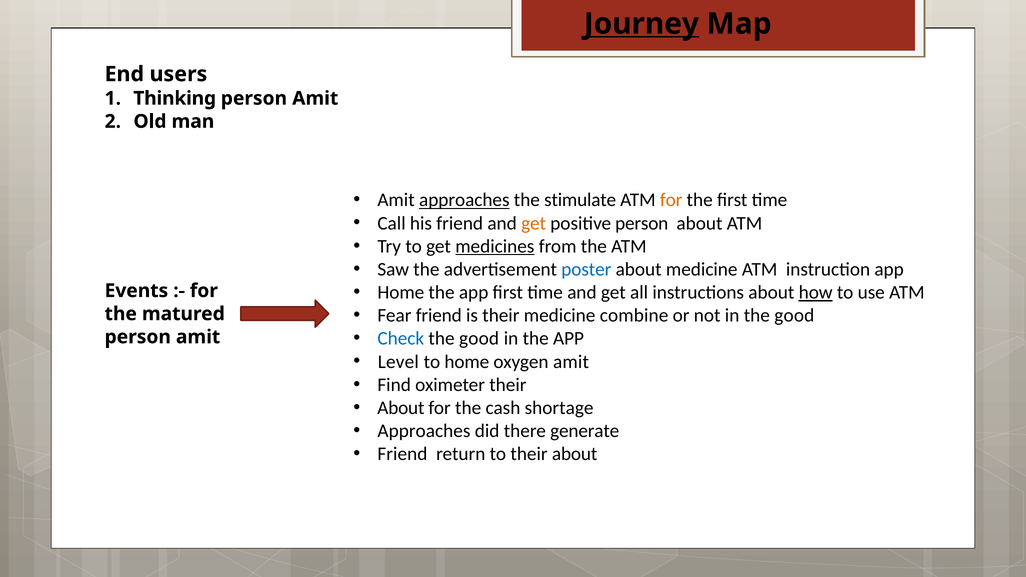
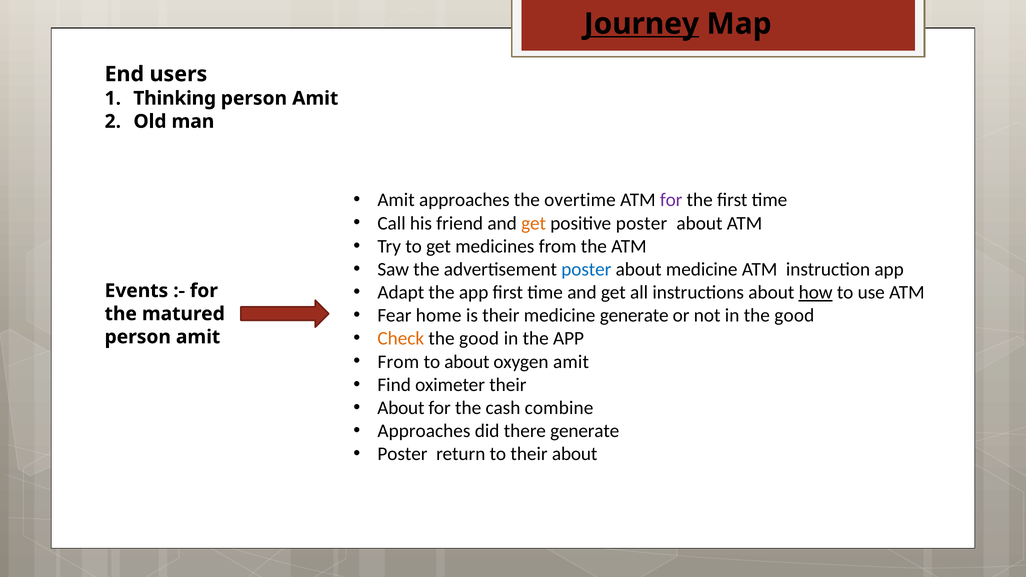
approaches at (464, 200) underline: present -> none
stimulate: stimulate -> overtime
for at (671, 200) colour: orange -> purple
positive person: person -> poster
medicines underline: present -> none
Home at (401, 292): Home -> Adapt
Fear friend: friend -> home
medicine combine: combine -> generate
Check colour: blue -> orange
Level at (398, 362): Level -> From
to home: home -> about
shortage: shortage -> combine
Friend at (402, 454): Friend -> Poster
